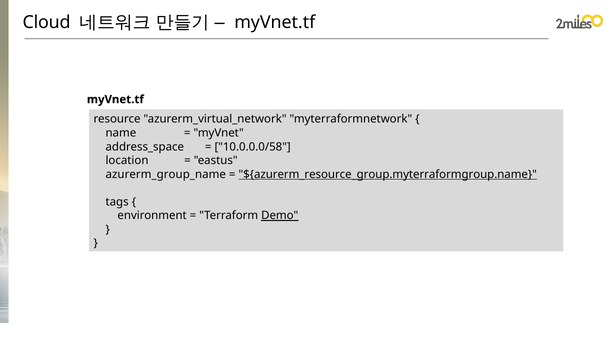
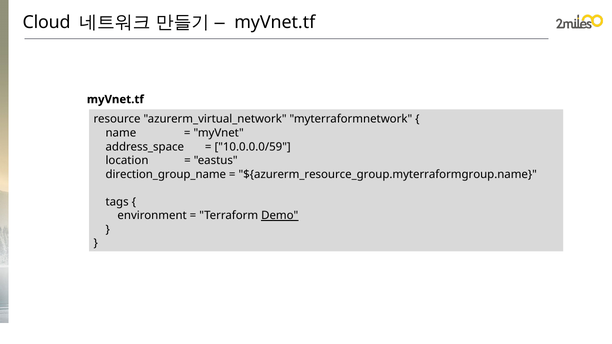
10.0.0.0/58: 10.0.0.0/58 -> 10.0.0.0/59
azurerm_group_name: azurerm_group_name -> direction_group_name
${azurerm_resource_group.myterraformgroup.name underline: present -> none
